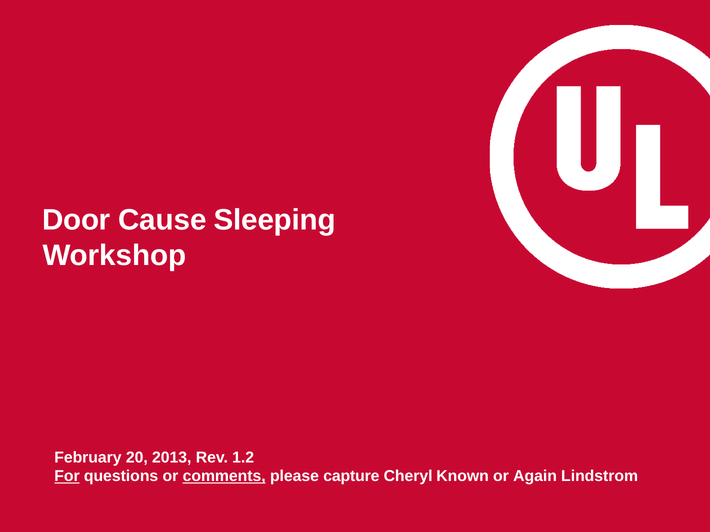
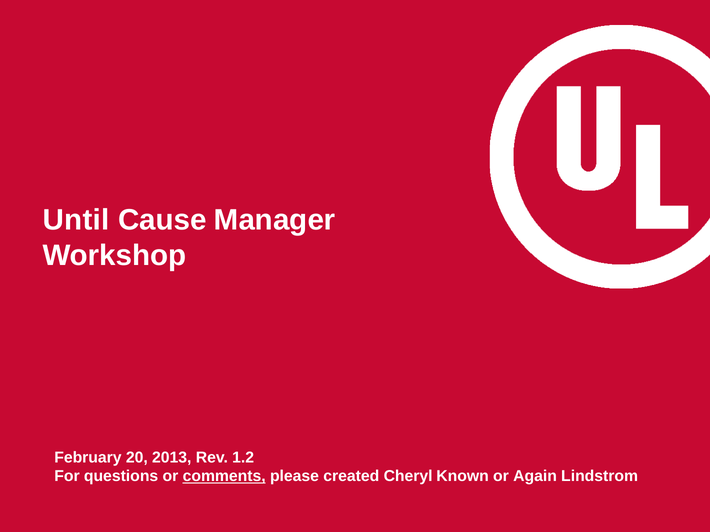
Door: Door -> Until
Sleeping: Sleeping -> Manager
For underline: present -> none
capture: capture -> created
